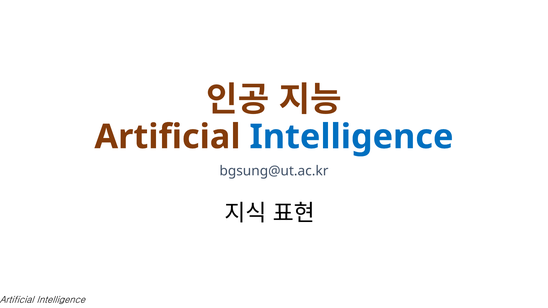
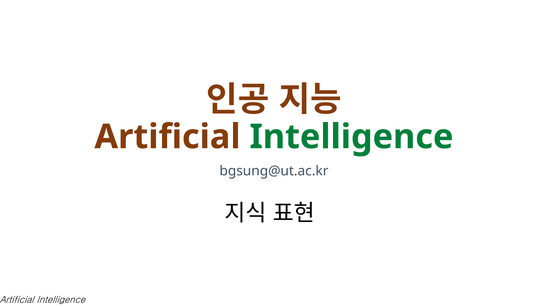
Intelligence at (351, 137) colour: blue -> green
